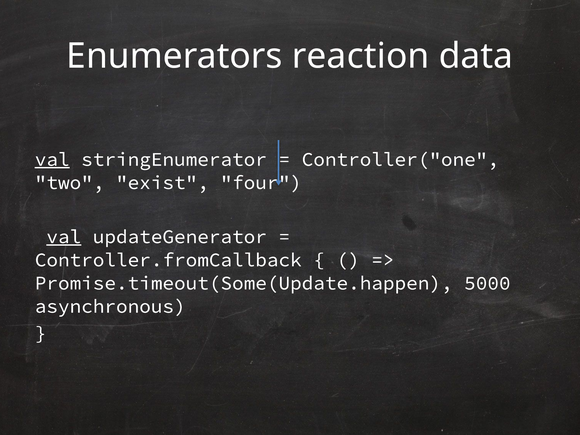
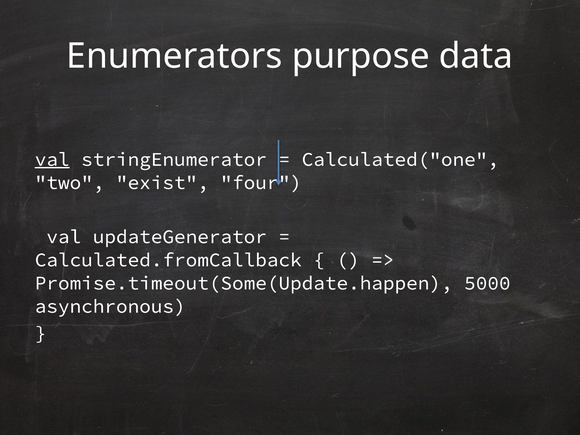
reaction: reaction -> purpose
Controller("one: Controller("one -> Calculated("one
val at (64, 237) underline: present -> none
Controller.fromCallback: Controller.fromCallback -> Calculated.fromCallback
